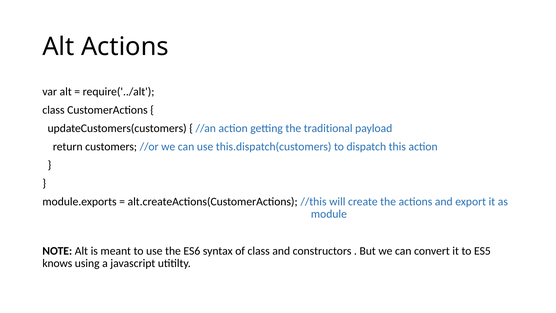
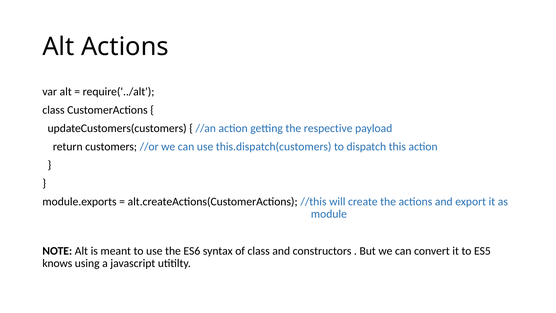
traditional: traditional -> respective
